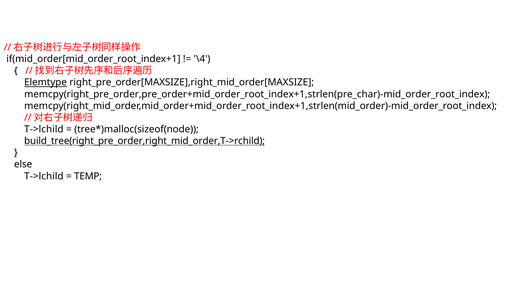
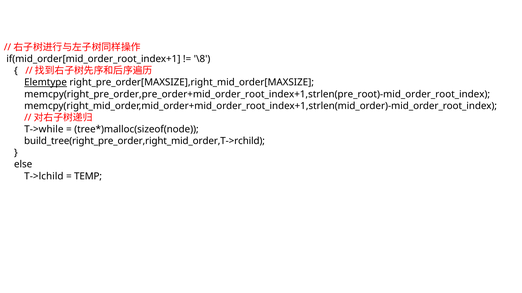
\4: \4 -> \8
memcpy(right_pre_order,pre_order+mid_order_root_index+1,strlen(pre_char)-mid_order_root_index: memcpy(right_pre_order,pre_order+mid_order_root_index+1,strlen(pre_char)-mid_order_root_index -> memcpy(right_pre_order,pre_order+mid_order_root_index+1,strlen(pre_root)-mid_order_root_index
T->lchild at (44, 130): T->lchild -> T->while
build_tree(right_pre_order,right_mid_order,T->rchild underline: present -> none
